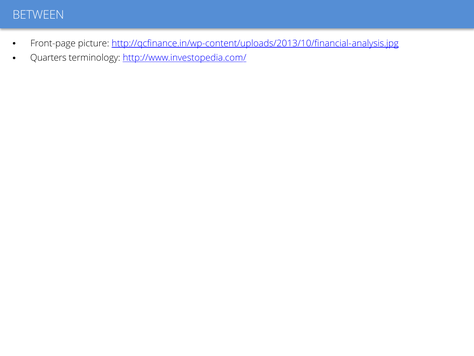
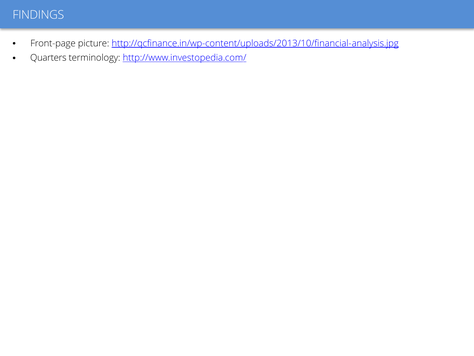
BETWEEN: BETWEEN -> FINDINGS
